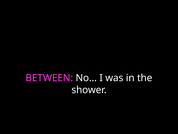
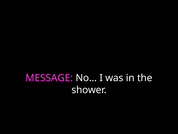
BETWEEN: BETWEEN -> MESSAGE
